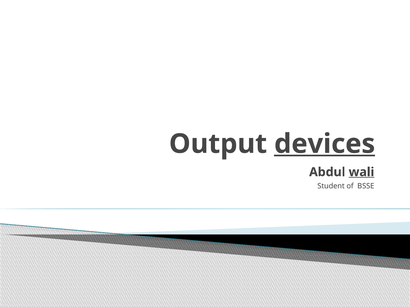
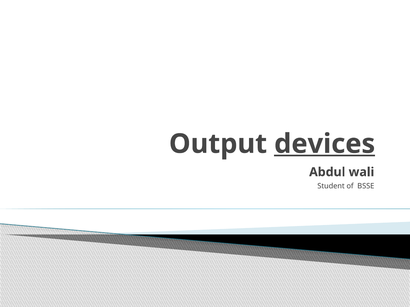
wali underline: present -> none
